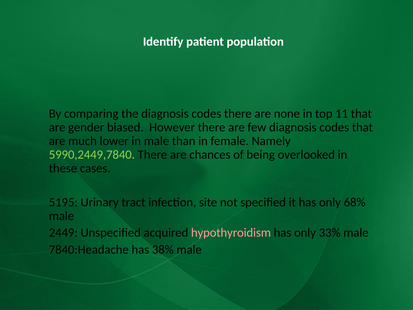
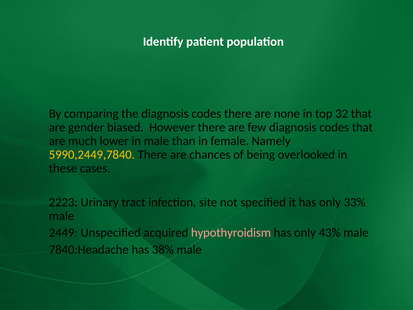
11: 11 -> 32
5990,2449,7840 colour: light green -> yellow
5195: 5195 -> 2223
68%: 68% -> 33%
33%: 33% -> 43%
